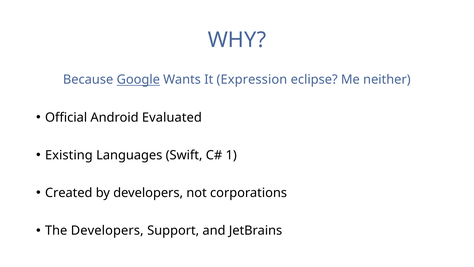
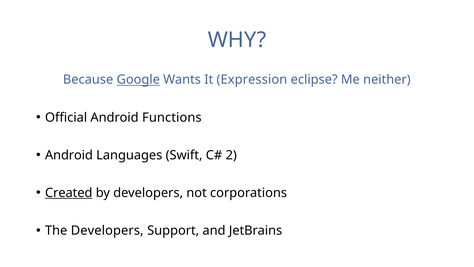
Evaluated: Evaluated -> Functions
Existing at (69, 155): Existing -> Android
1: 1 -> 2
Created underline: none -> present
